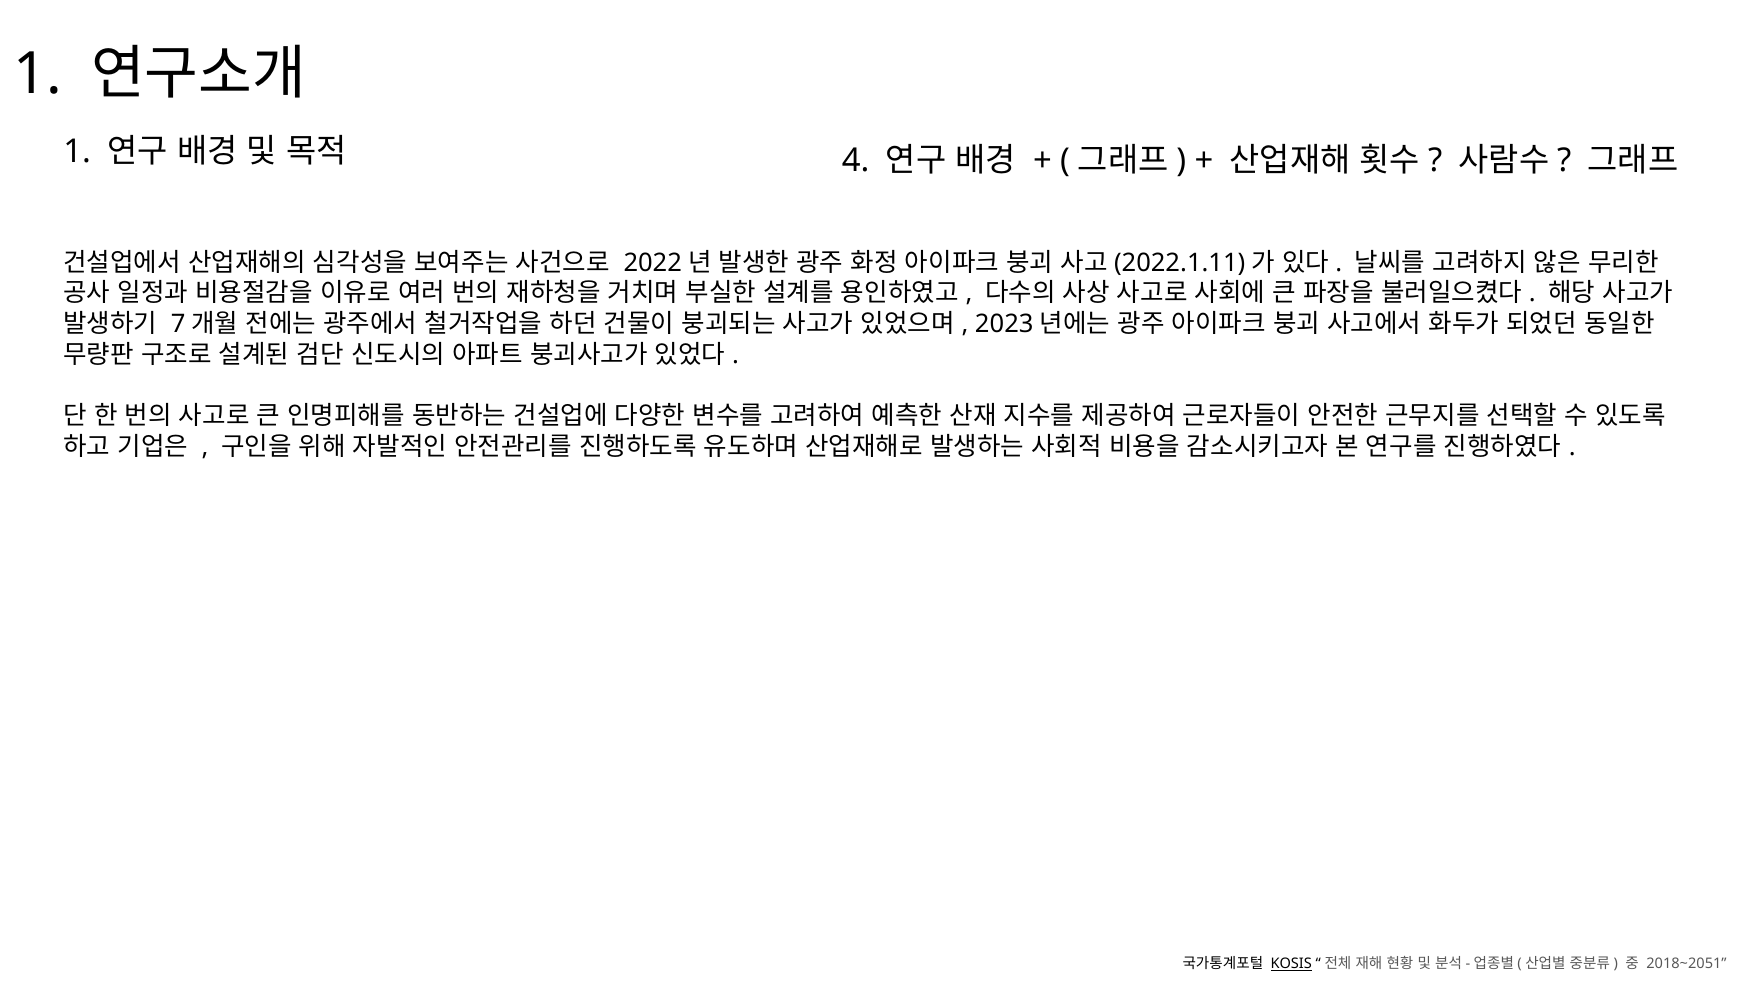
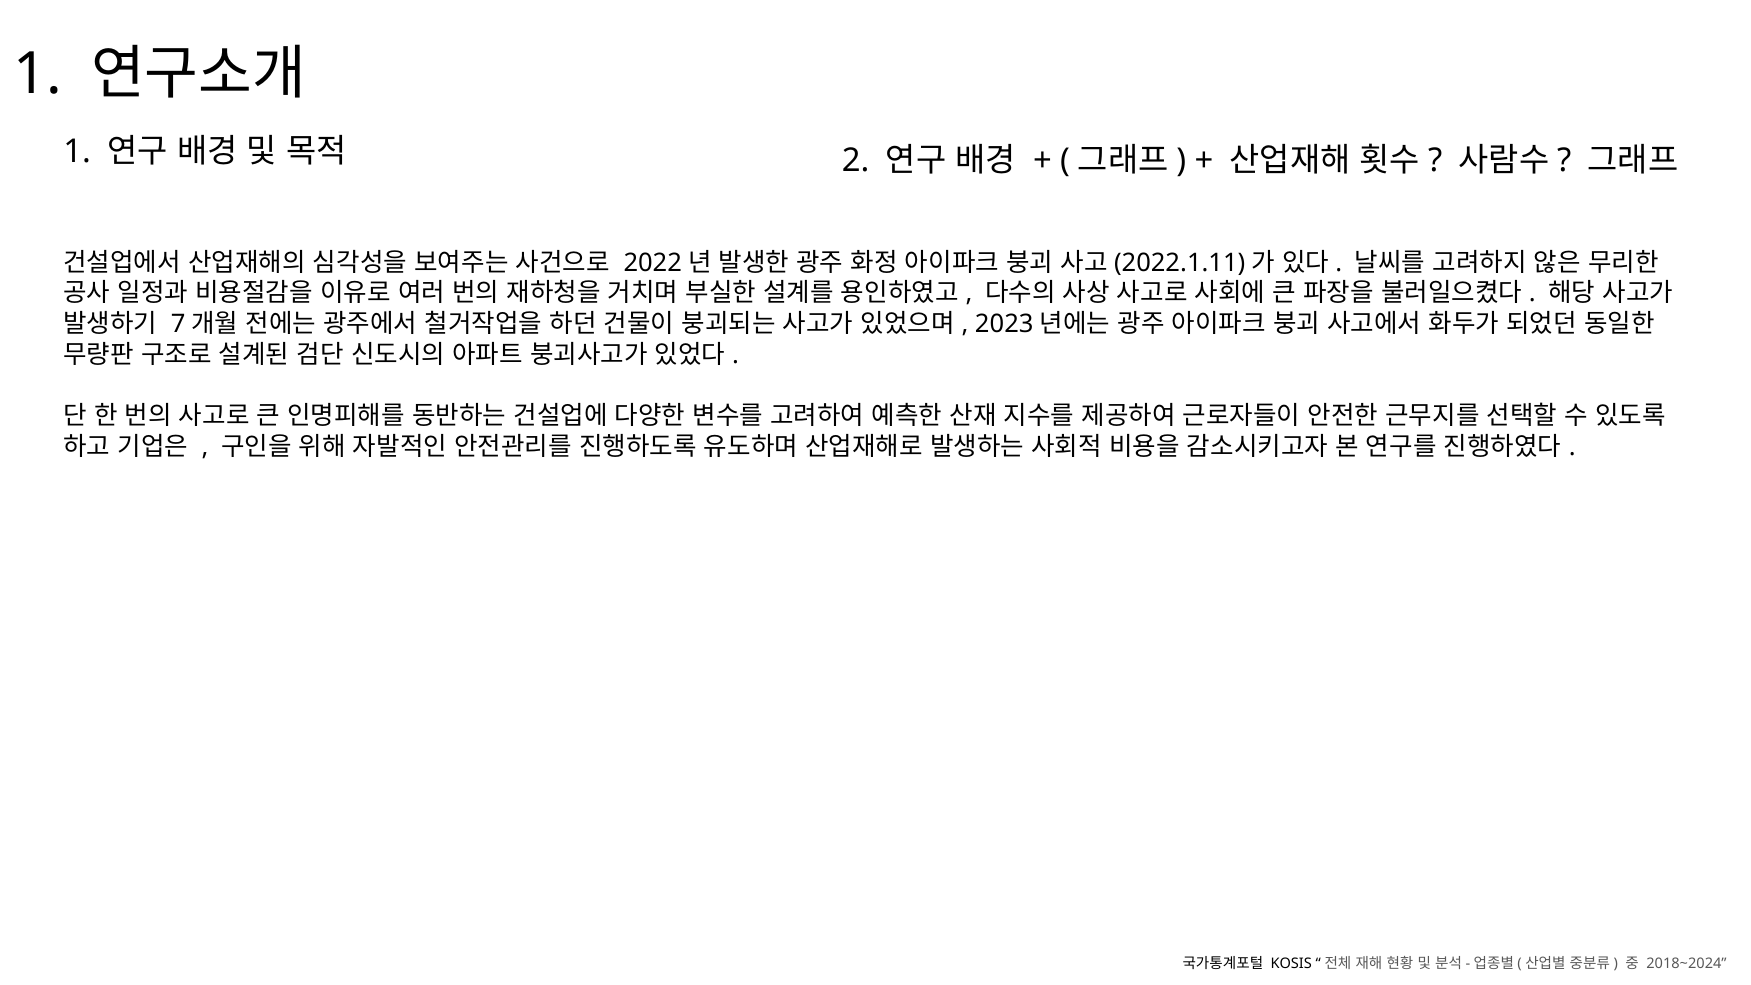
4: 4 -> 2
KOSIS underline: present -> none
2018~2051: 2018~2051 -> 2018~2024
